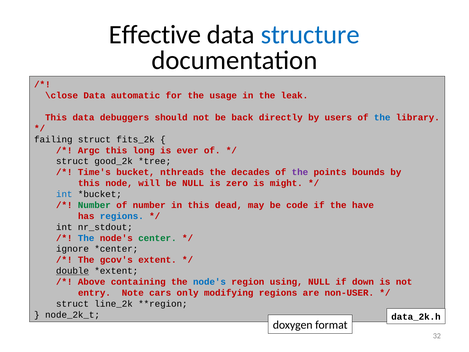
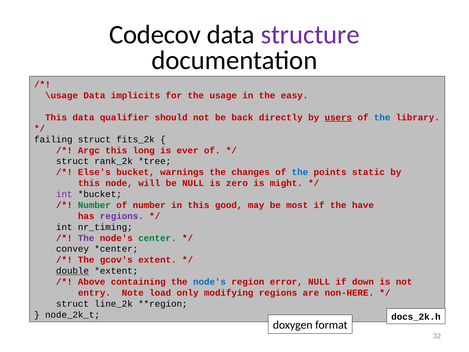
Effective: Effective -> Codecov
structure colour: blue -> purple
\close: \close -> \usage
automatic: automatic -> implicits
leak: leak -> easy
debuggers: debuggers -> qualifier
users underline: none -> present
good_2k: good_2k -> rank_2k
Time's: Time's -> Else's
nthreads: nthreads -> warnings
decades: decades -> changes
the at (300, 172) colour: purple -> blue
bounds: bounds -> static
int at (64, 194) colour: blue -> purple
dead: dead -> good
code: code -> most
regions at (122, 216) colour: blue -> purple
nr_stdout: nr_stdout -> nr_timing
The at (86, 238) colour: blue -> purple
ignore: ignore -> convey
using: using -> error
cars: cars -> load
non-USER: non-USER -> non-HERE
data_2k.h: data_2k.h -> docs_2k.h
